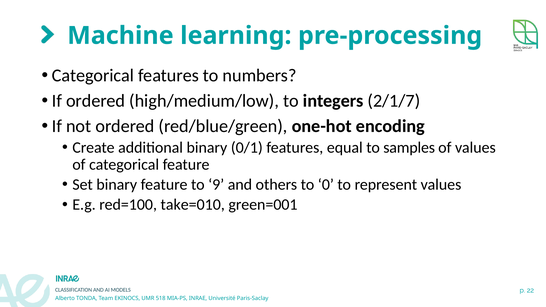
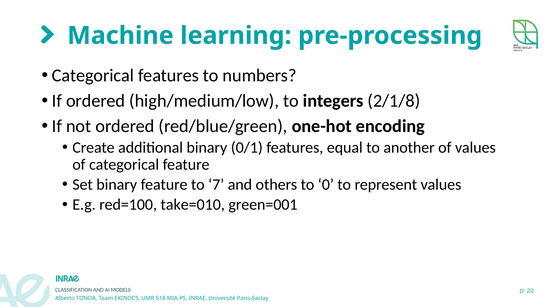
2/1/7: 2/1/7 -> 2/1/8
samples: samples -> another
9: 9 -> 7
